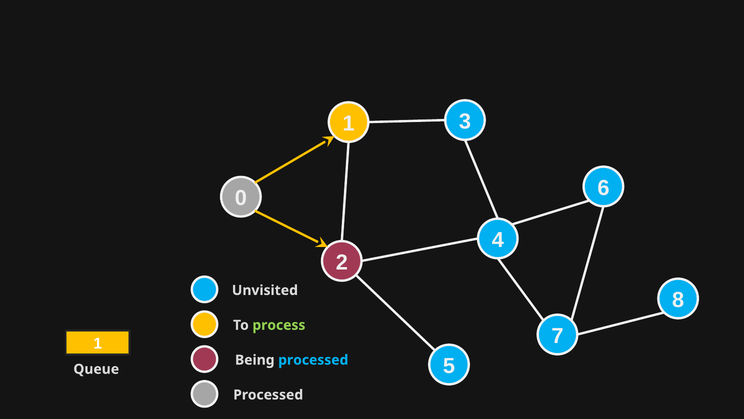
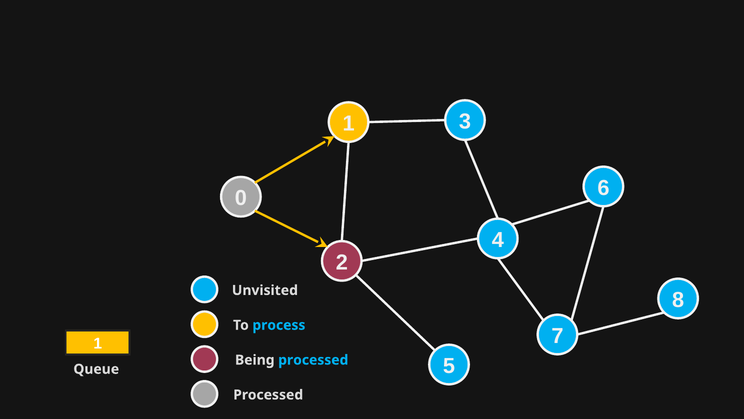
process colour: light green -> light blue
